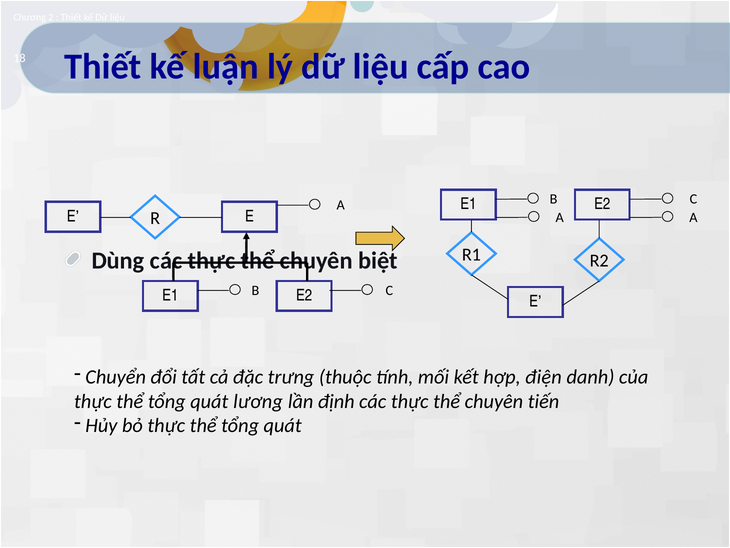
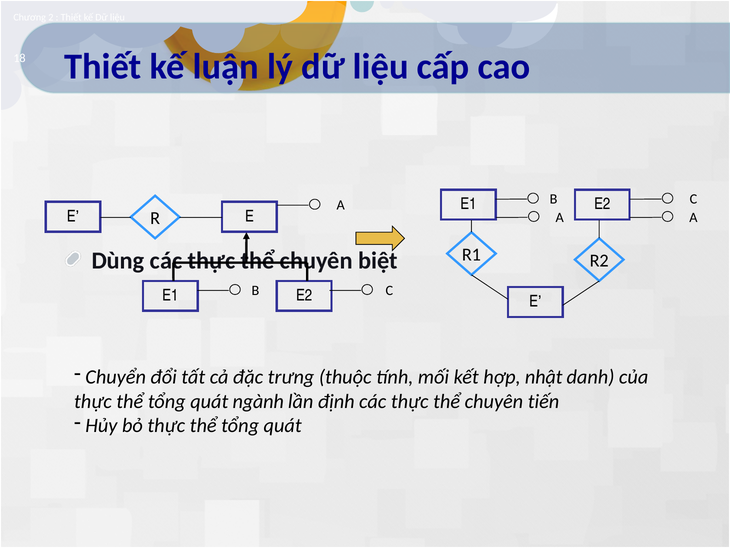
điện: điện -> nhật
lương: lương -> ngành
